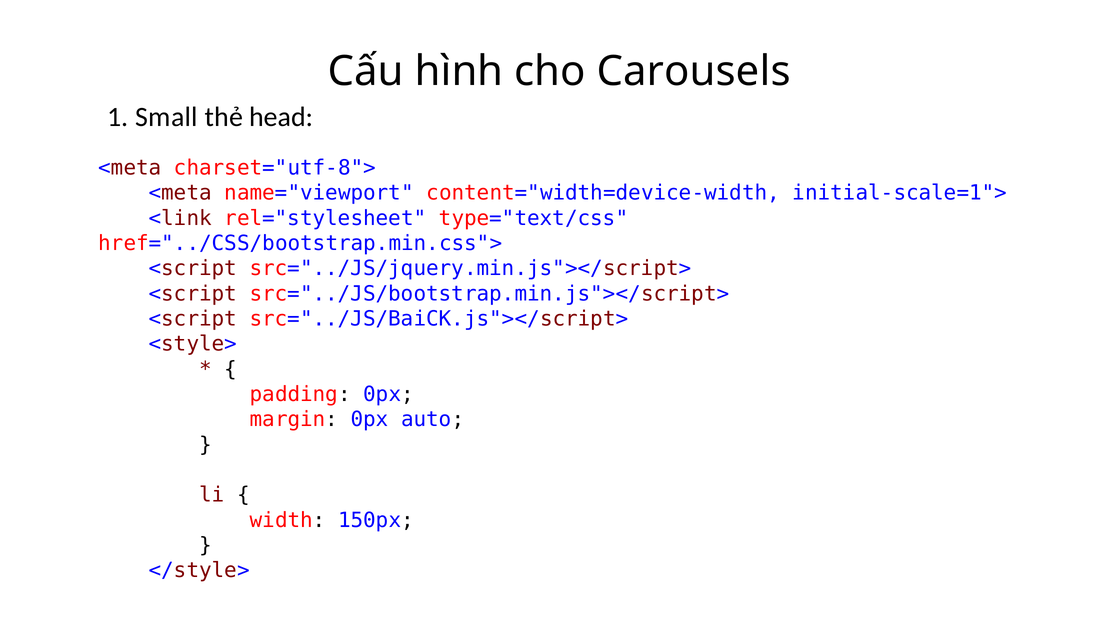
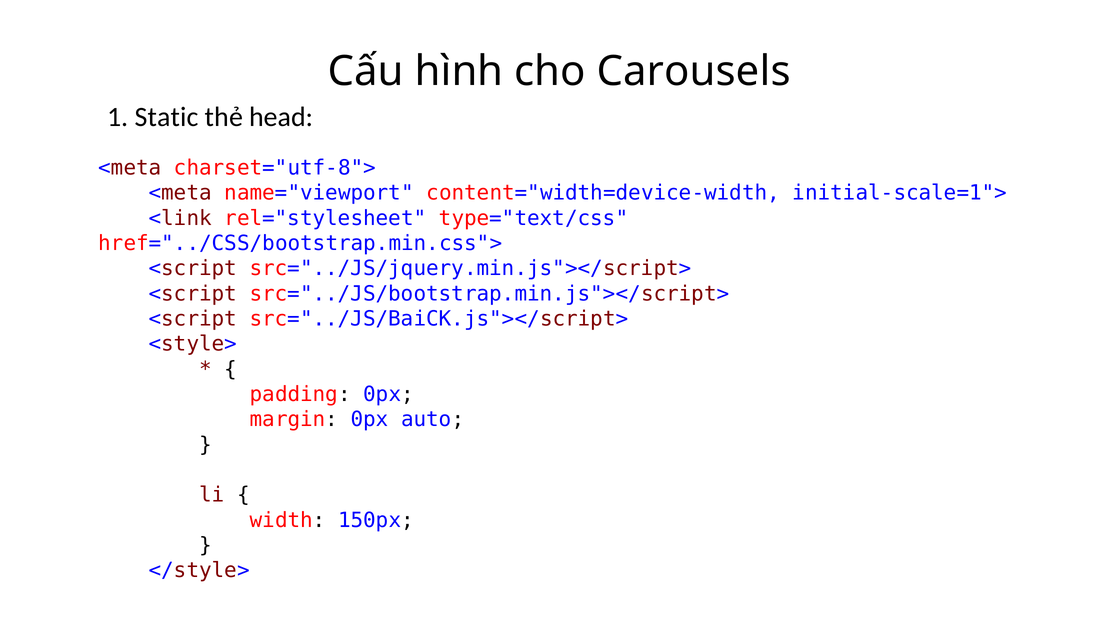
Small: Small -> Static
